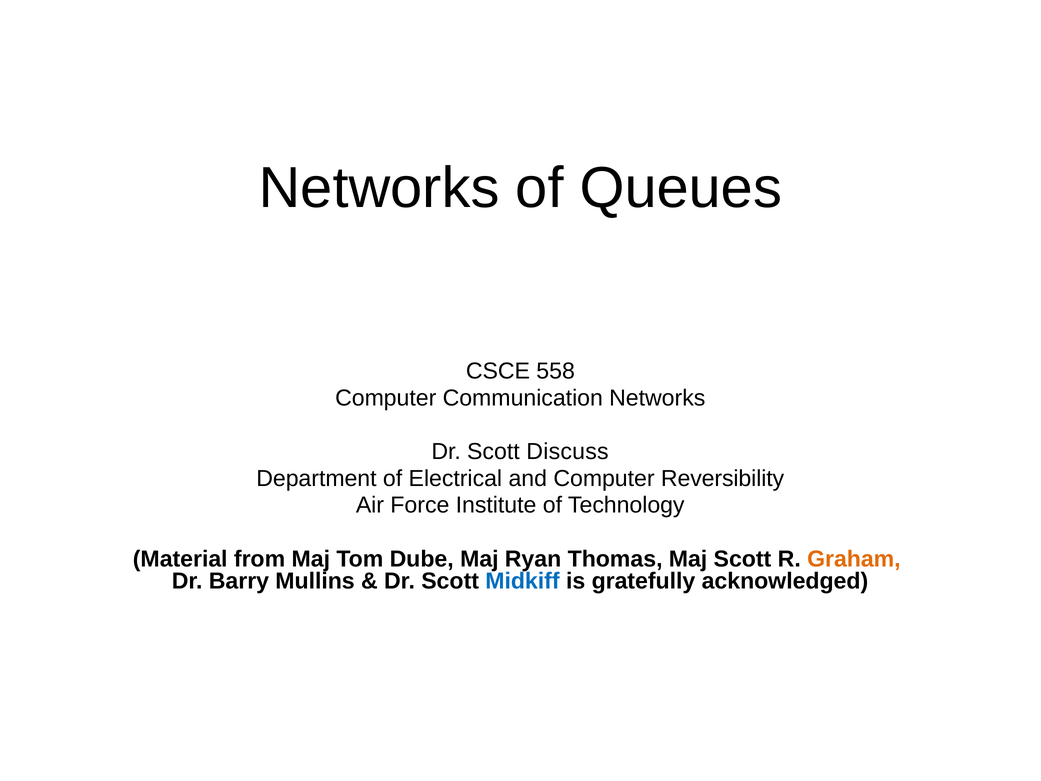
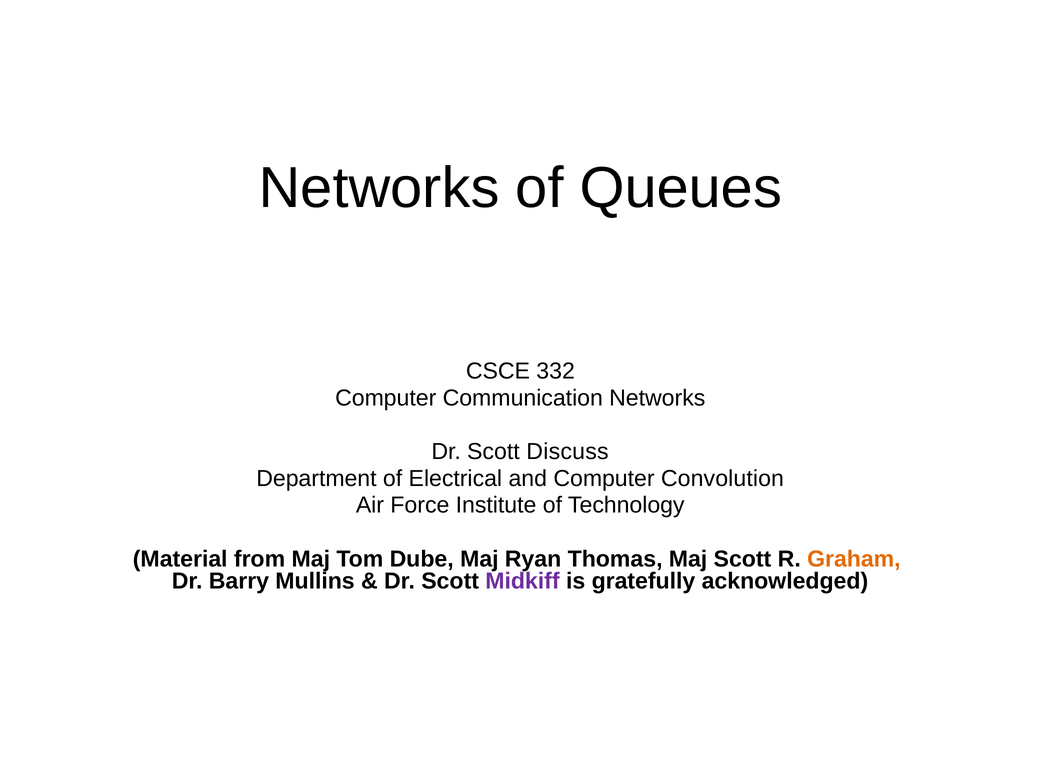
558: 558 -> 332
Reversibility: Reversibility -> Convolution
Midkiff colour: blue -> purple
